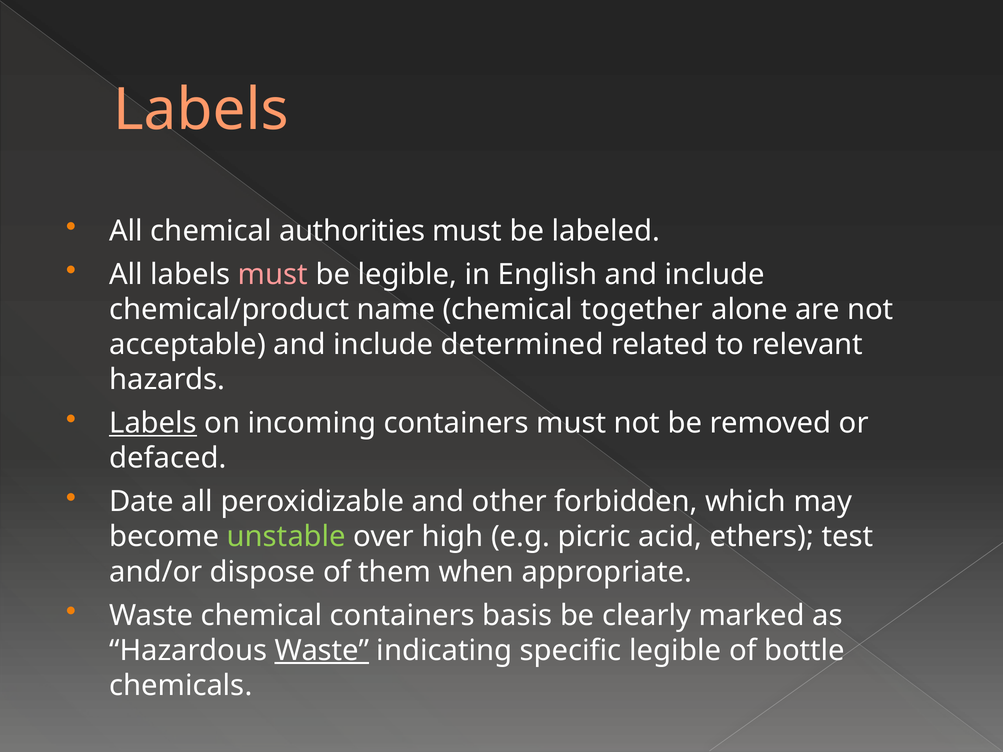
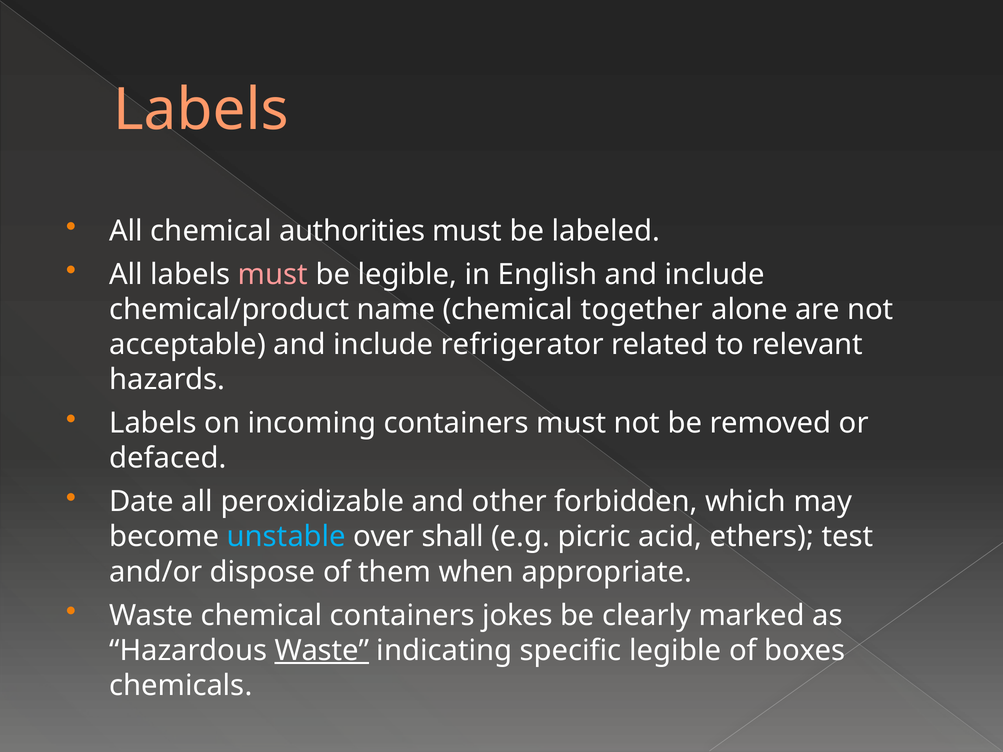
determined: determined -> refrigerator
Labels at (153, 423) underline: present -> none
unstable colour: light green -> light blue
high: high -> shall
basis: basis -> jokes
bottle: bottle -> boxes
